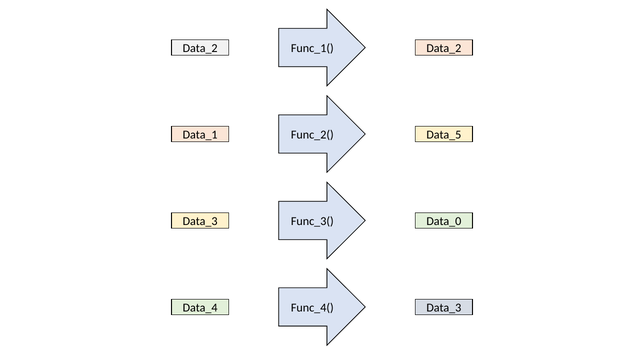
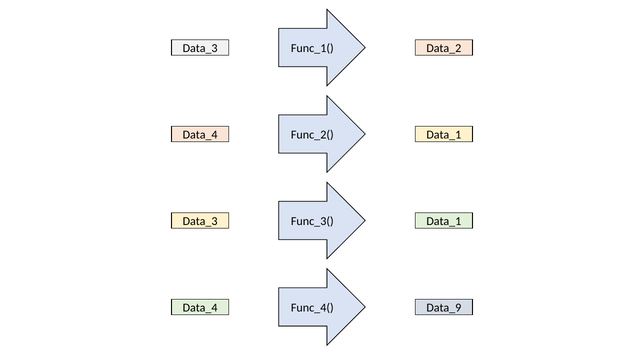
Data_2 at (200, 48): Data_2 -> Data_3
Data_1 at (200, 135): Data_1 -> Data_4
Func_2( Data_5: Data_5 -> Data_1
Func_3( Data_0: Data_0 -> Data_1
Func_4( Data_3: Data_3 -> Data_9
